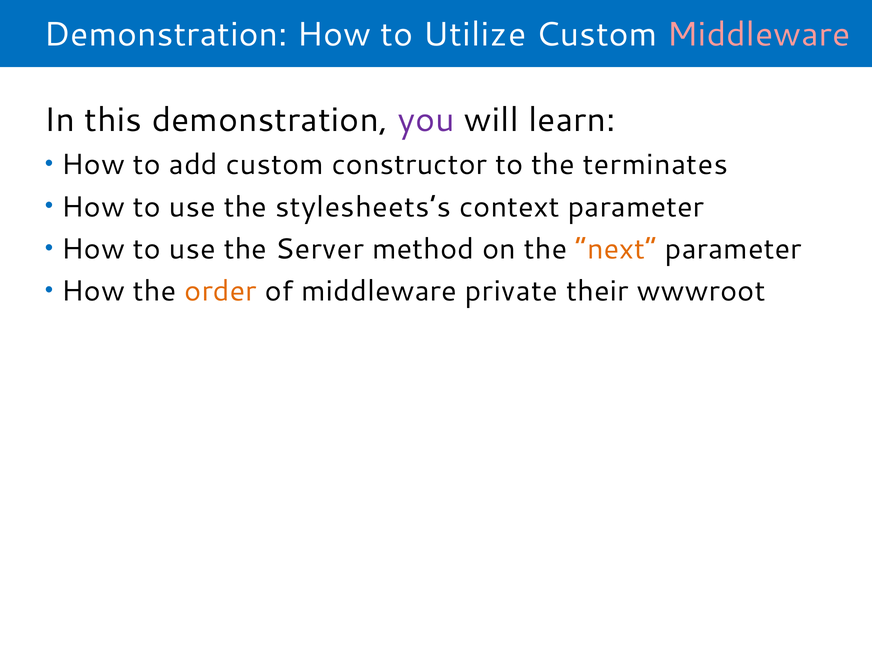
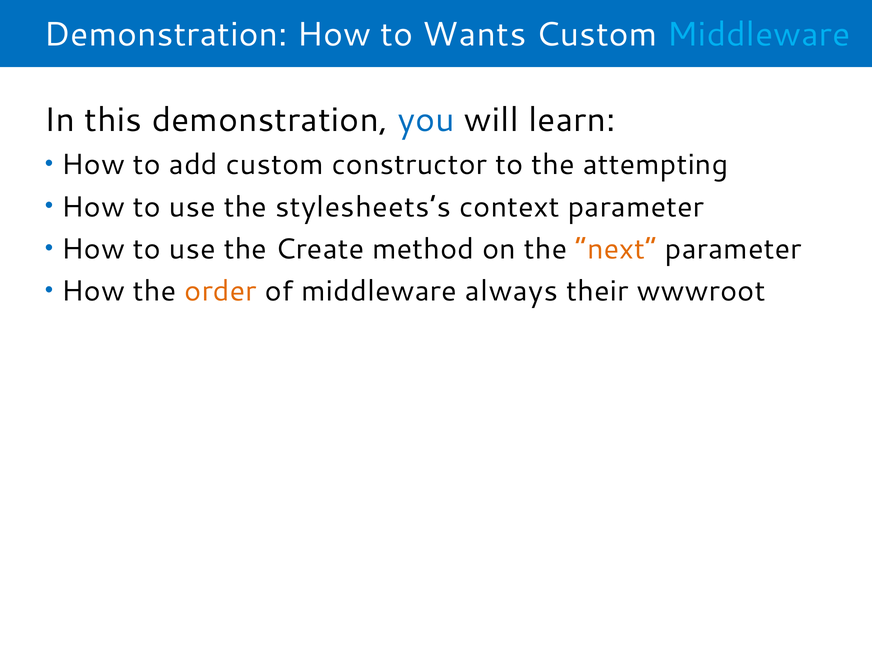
Utilize: Utilize -> Wants
Middleware at (759, 34) colour: pink -> light blue
you colour: purple -> blue
terminates: terminates -> attempting
Server: Server -> Create
private: private -> always
